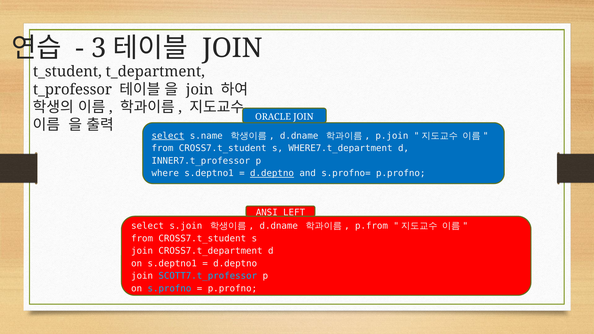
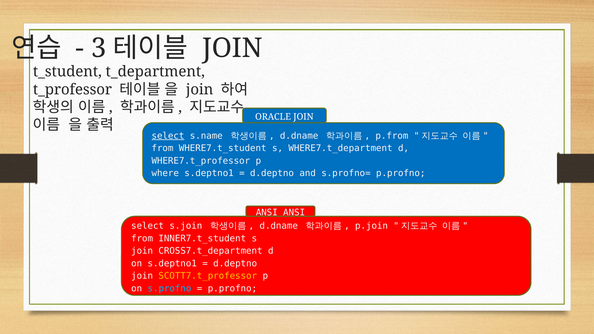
p.join: p.join -> p.from
CROSS7.t_student at (223, 148): CROSS7.t_student -> WHERE7.t_student
INNER7.t_professor: INNER7.t_professor -> WHERE7.t_professor
d.deptno at (272, 173) underline: present -> none
ANSI LEFT: LEFT -> ANSI
p.from: p.from -> p.join
CROSS7.t_student at (202, 239): CROSS7.t_student -> INNER7.t_student
SCOTT7.t_professor colour: light blue -> yellow
